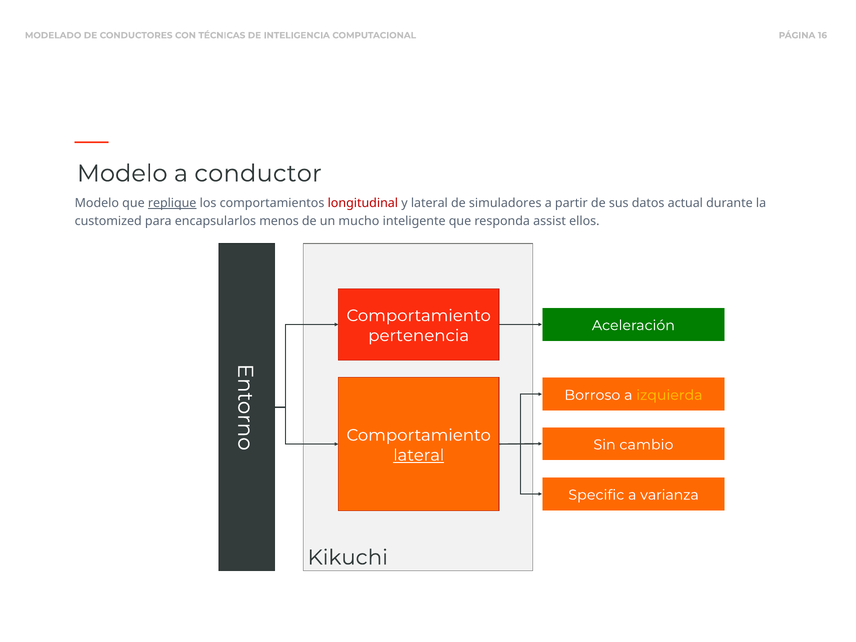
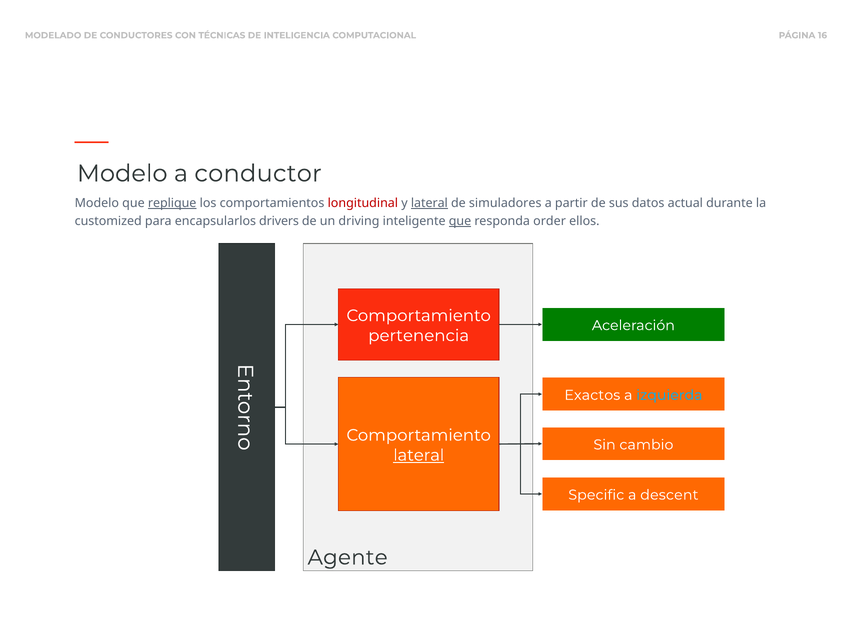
lateral at (429, 203) underline: none -> present
menos: menos -> drivers
mucho: mucho -> driving
que at (460, 221) underline: none -> present
assist: assist -> order
Borroso: Borroso -> Exactos
izquierda colour: yellow -> light blue
varianza: varianza -> descent
Kikuchi: Kikuchi -> Agente
